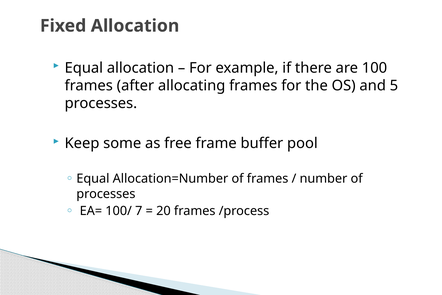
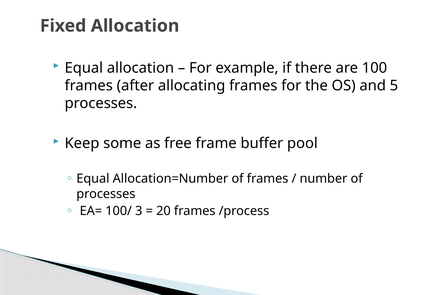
7: 7 -> 3
